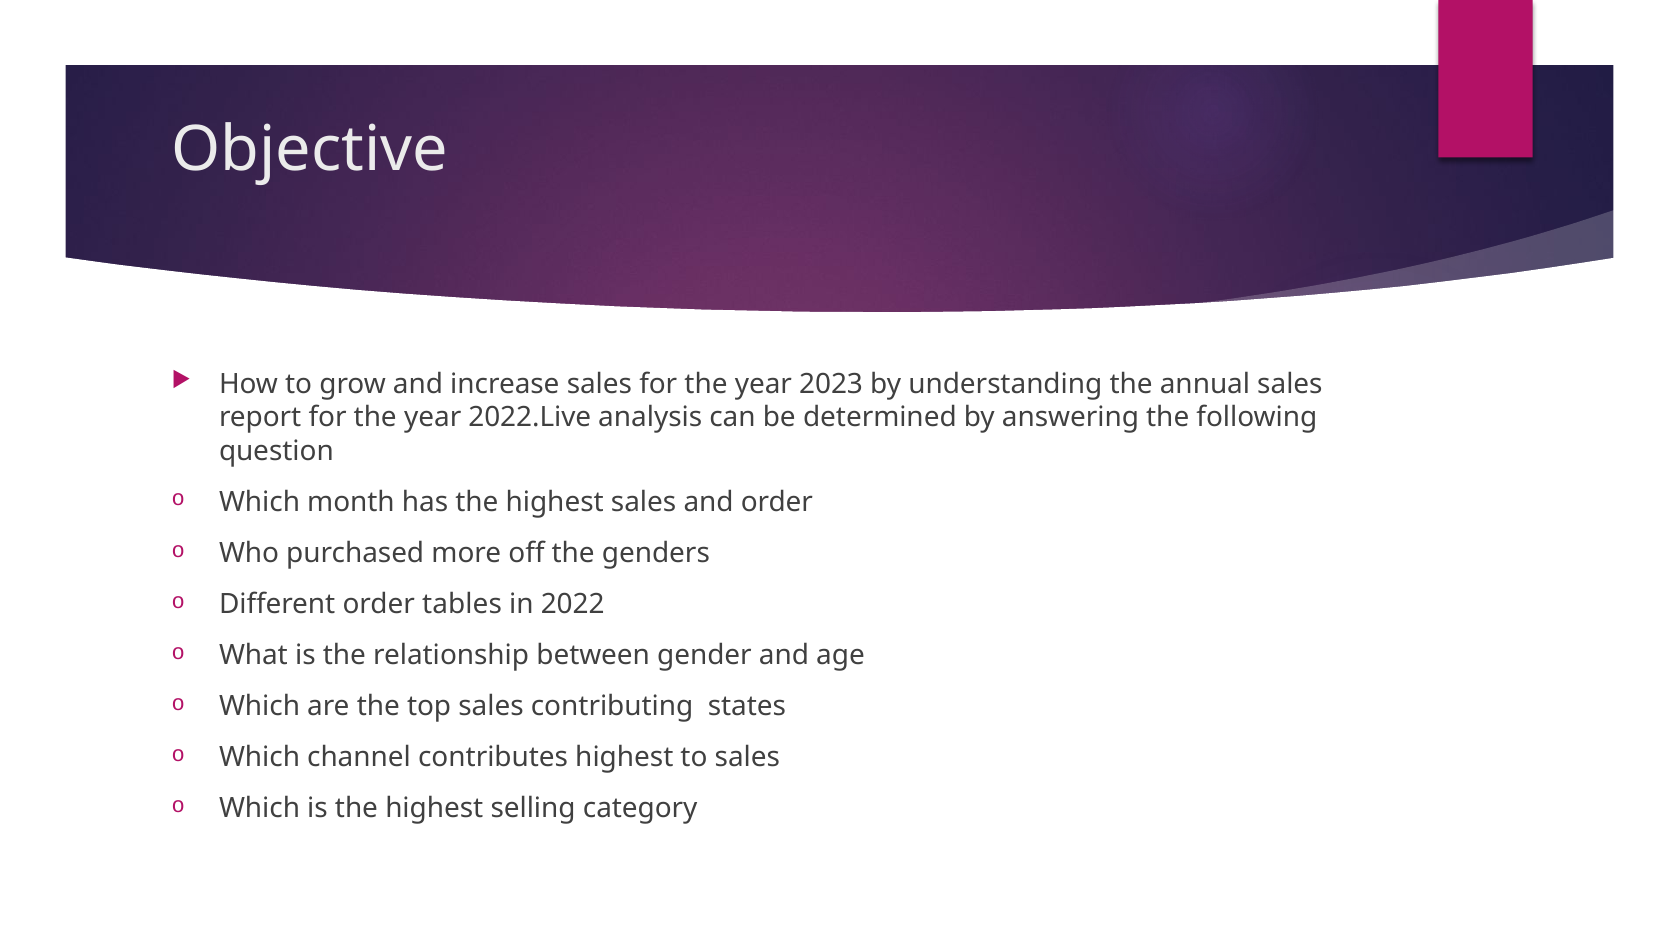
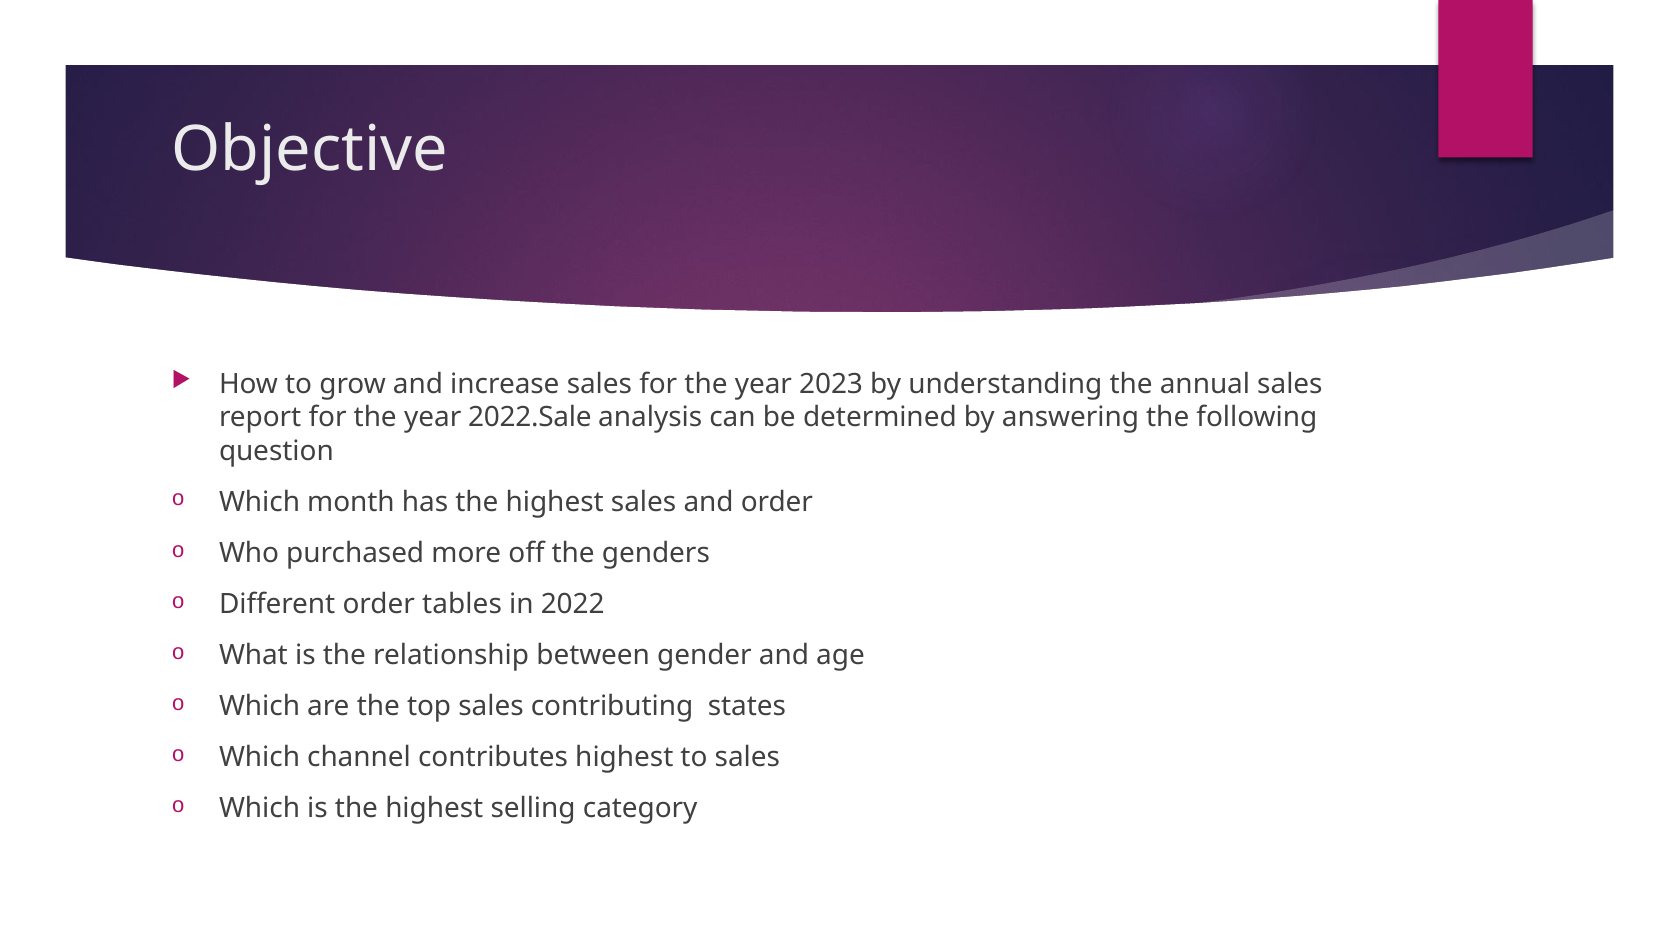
2022.Live: 2022.Live -> 2022.Sale
